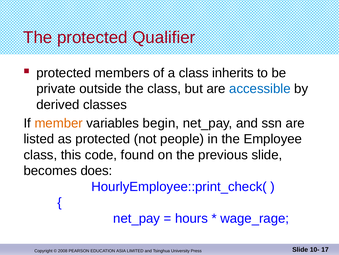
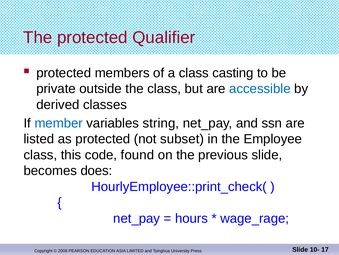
inherits: inherits -> casting
member colour: orange -> blue
begin: begin -> string
people: people -> subset
